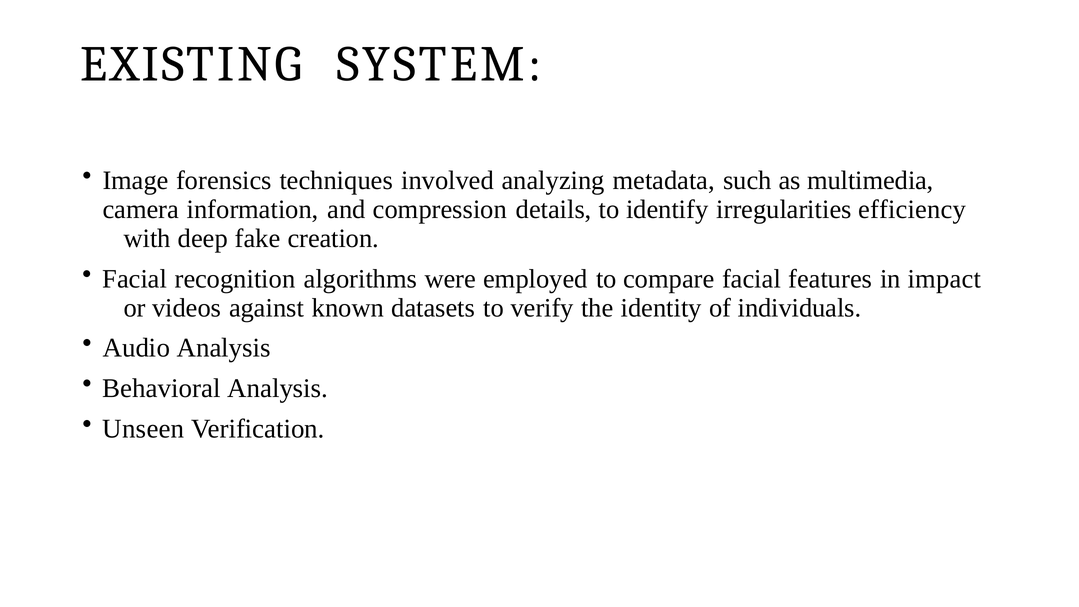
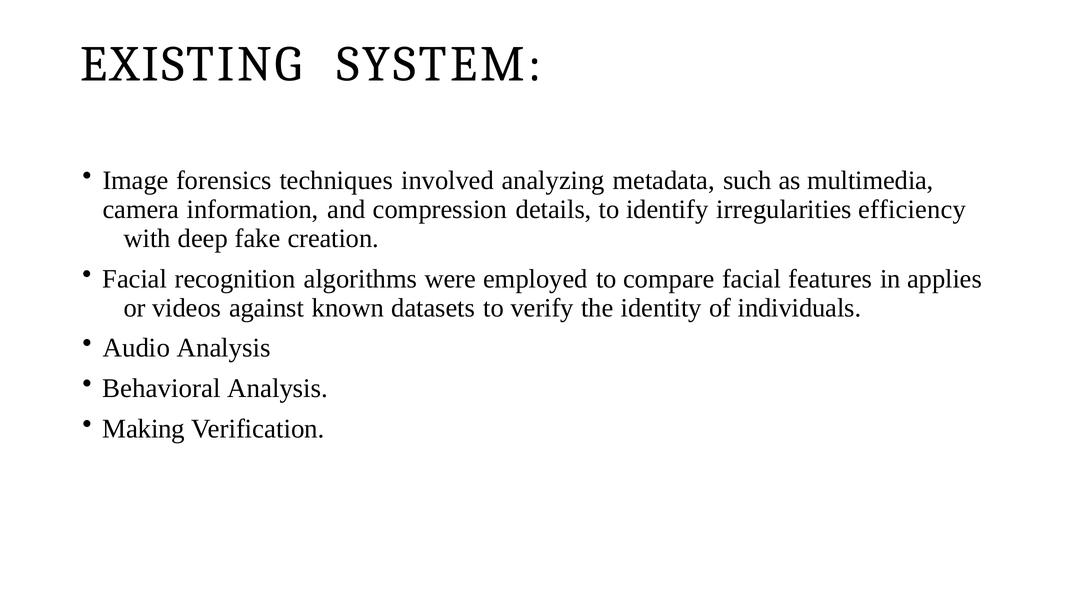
impact: impact -> applies
Unseen: Unseen -> Making
